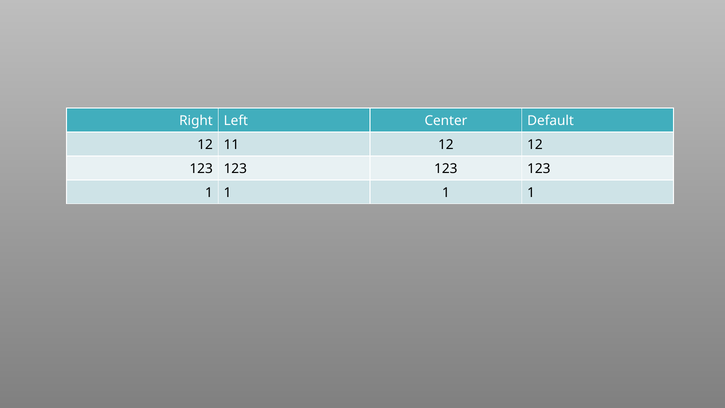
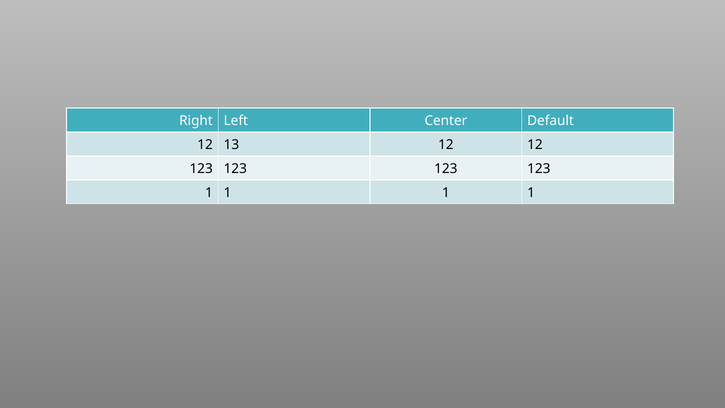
11: 11 -> 13
